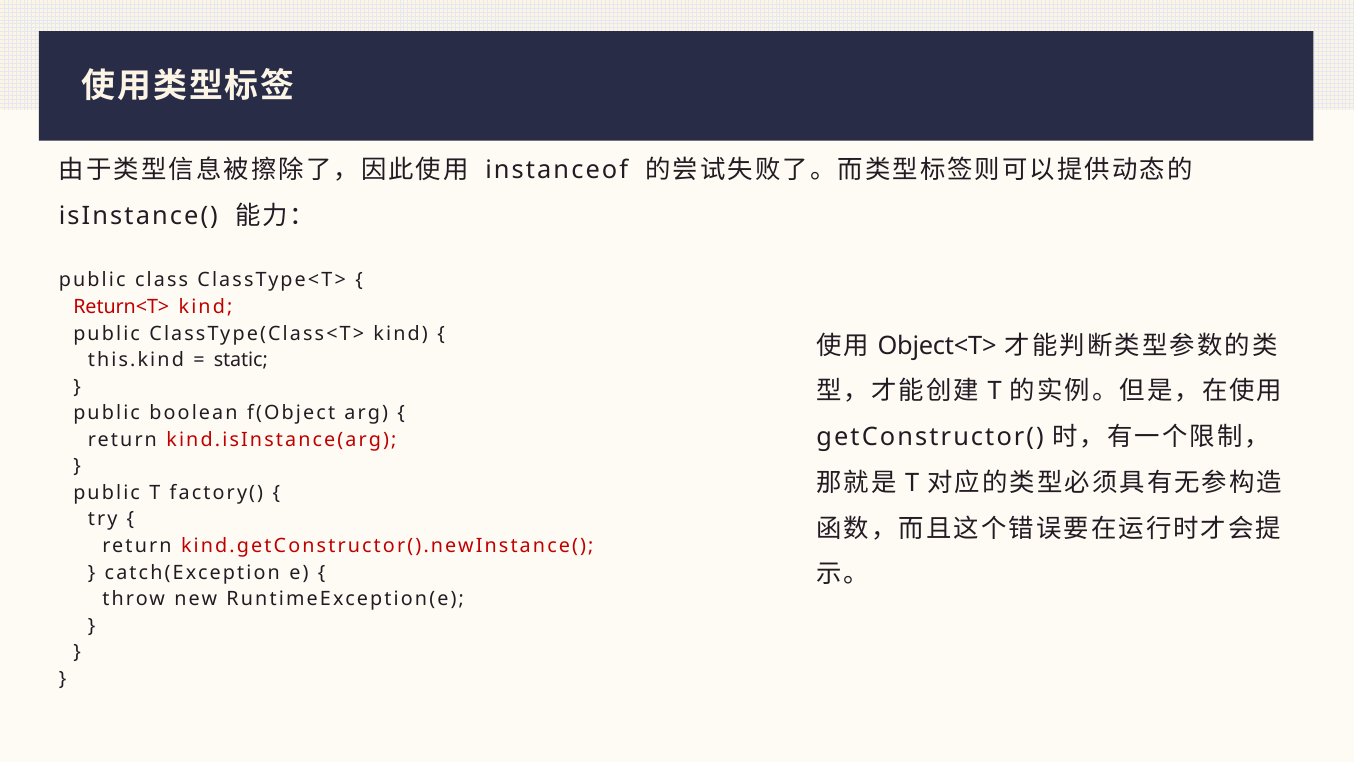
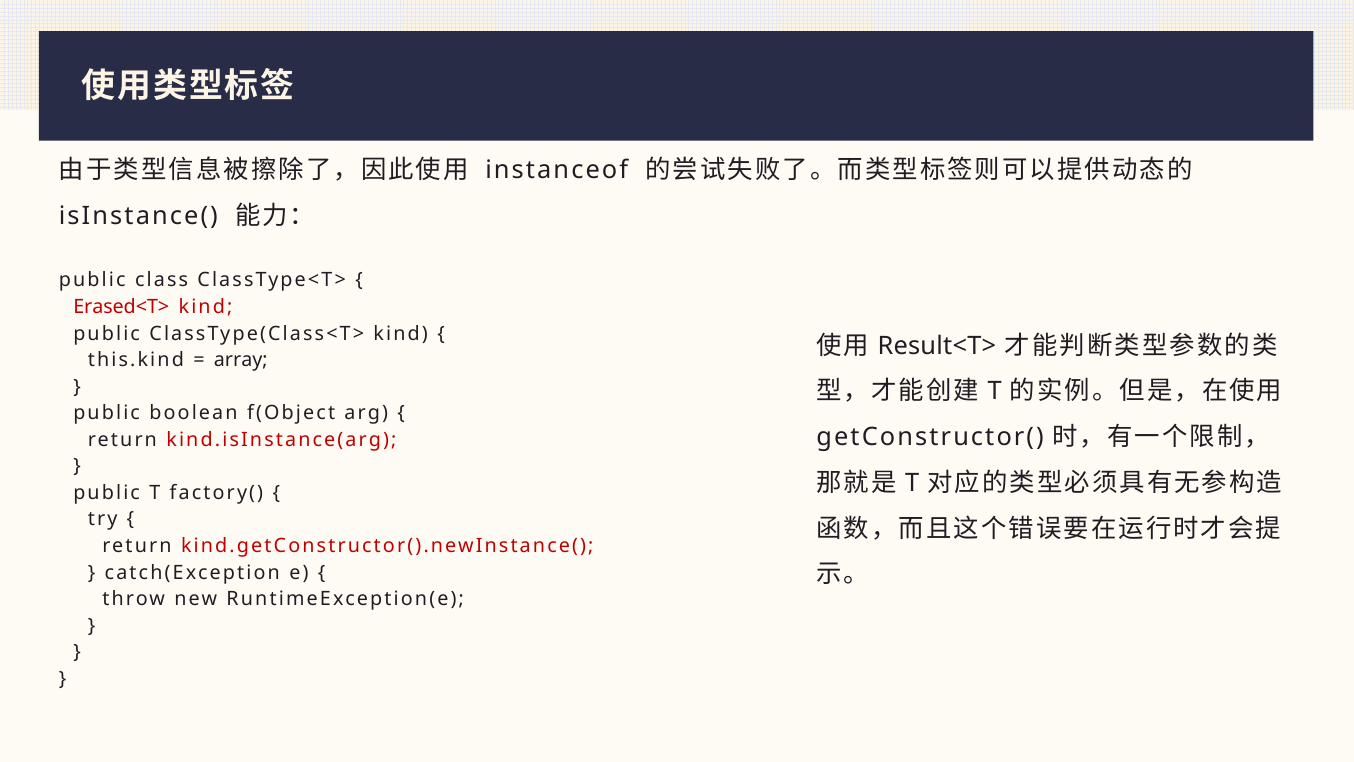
Return<T>: Return<T> -> Erased<T>
Object<T>: Object<T> -> Result<T>
static: static -> array
